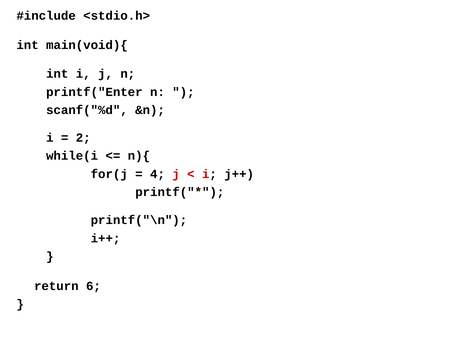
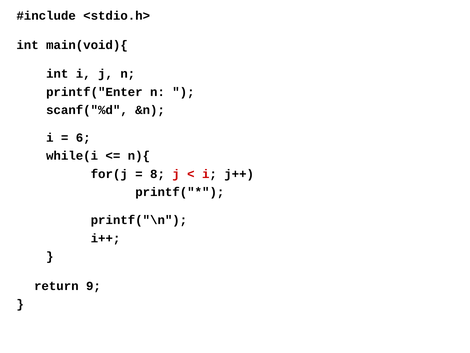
2: 2 -> 6
4: 4 -> 8
6: 6 -> 9
